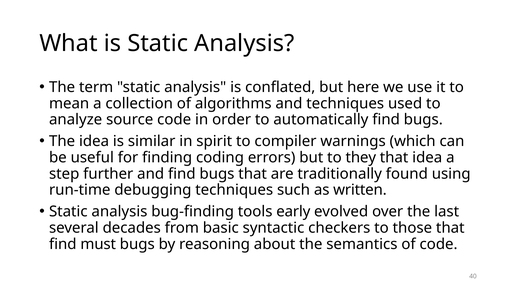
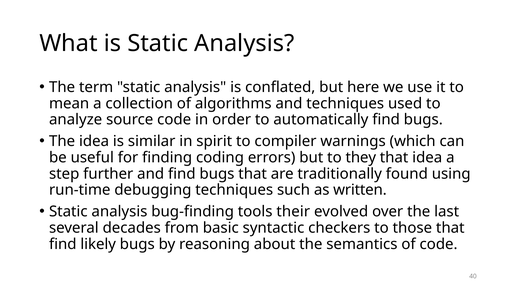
early: early -> their
must: must -> likely
